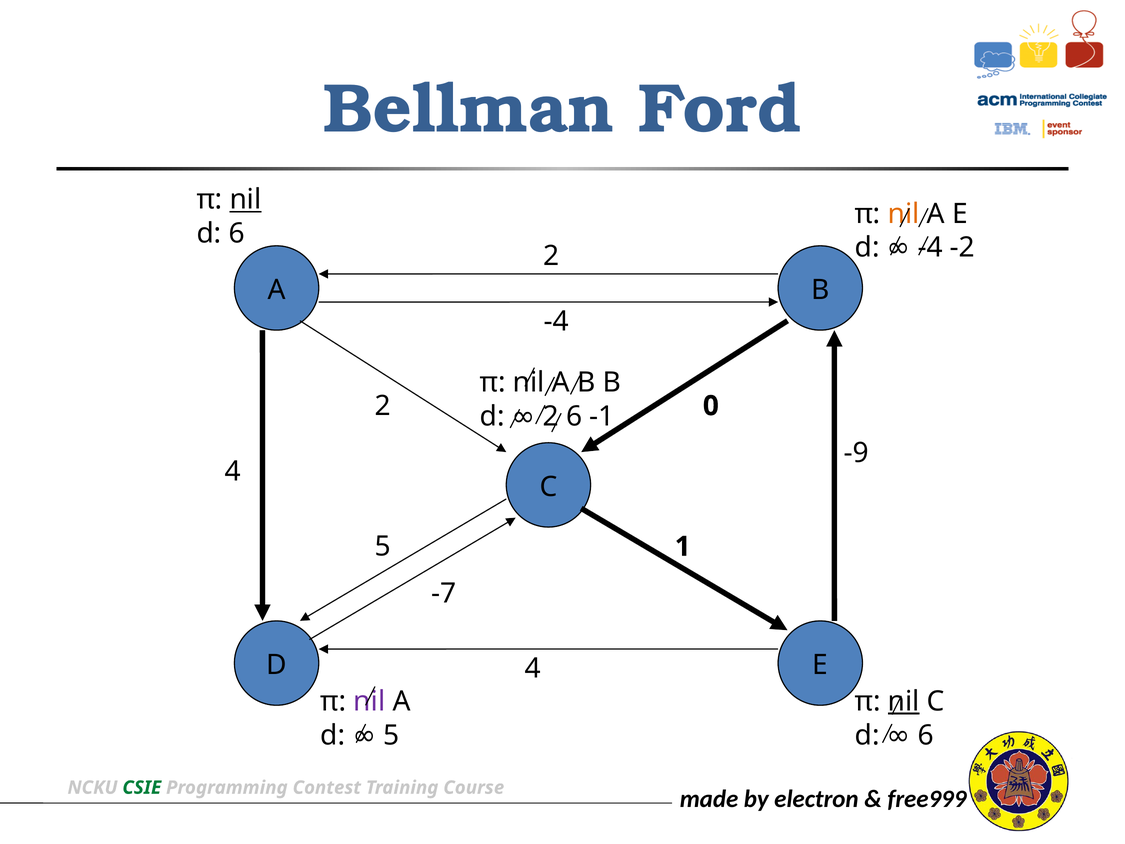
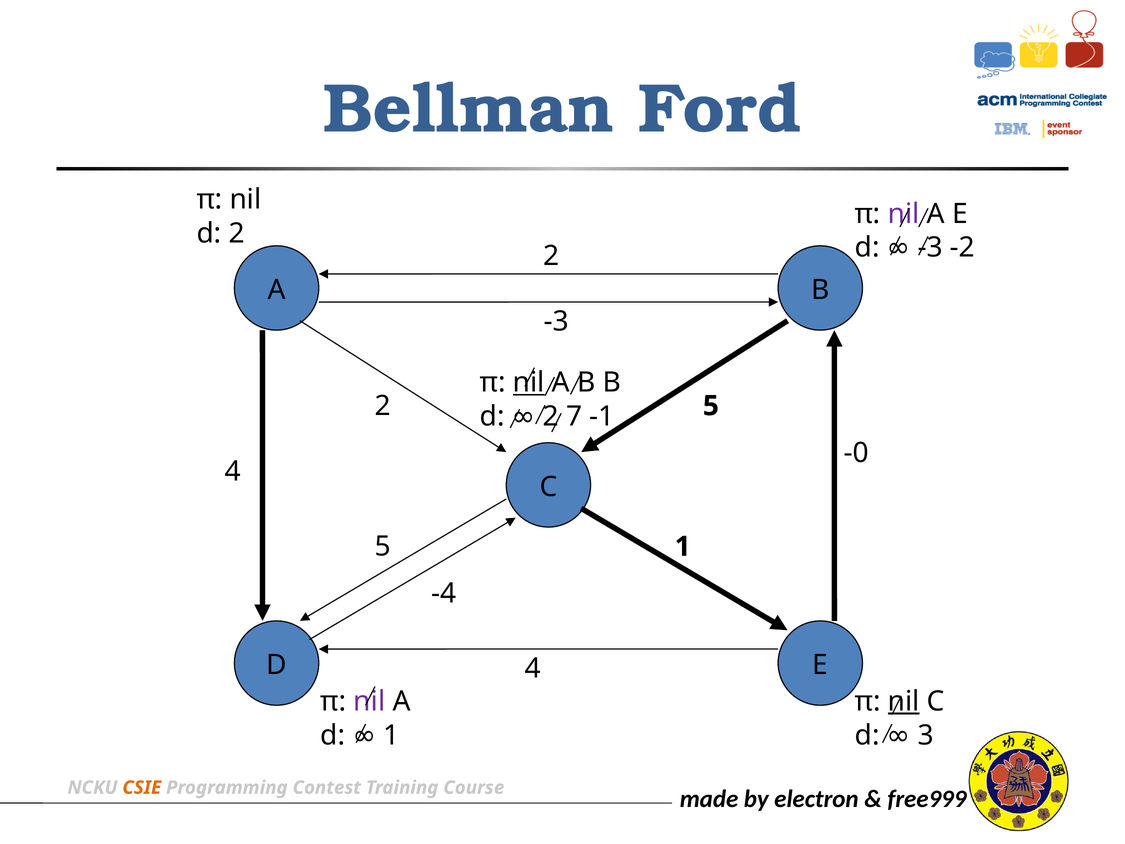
nil at (246, 200) underline: present -> none
nil at (904, 214) colour: orange -> purple
6 at (237, 233): 6 -> 2
d -4: -4 -> -3
-4 at (556, 321): -4 -> -3
nil at (529, 383) underline: none -> present
2 0: 0 -> 5
2 6: 6 -> 7
-9: -9 -> -0
-7: -7 -> -4
d 5: 5 -> 1
6 at (926, 735): 6 -> 3
CSIE colour: green -> orange
